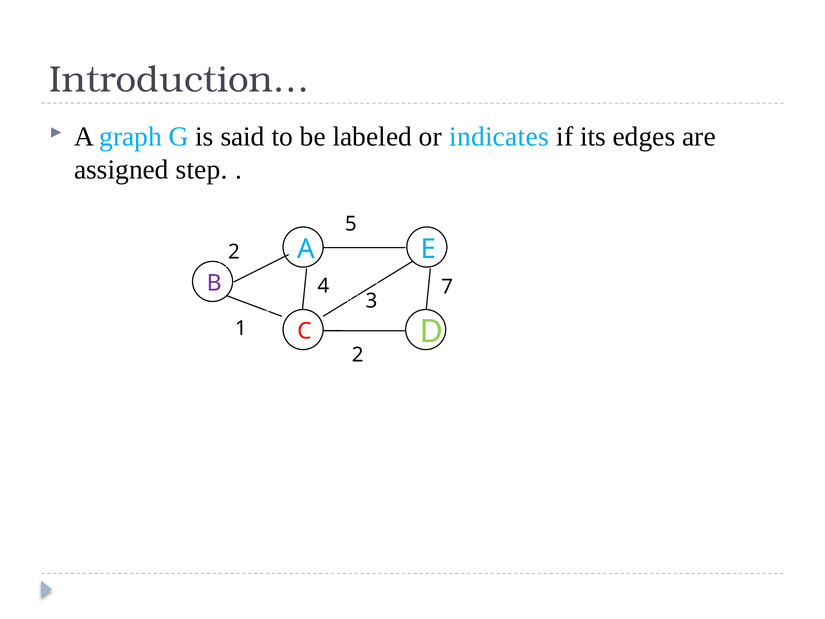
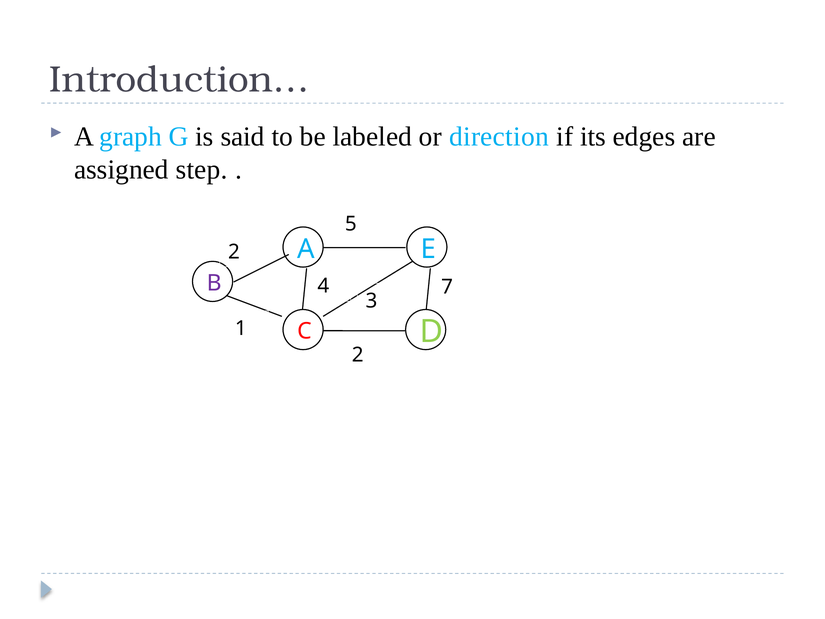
indicates: indicates -> direction
